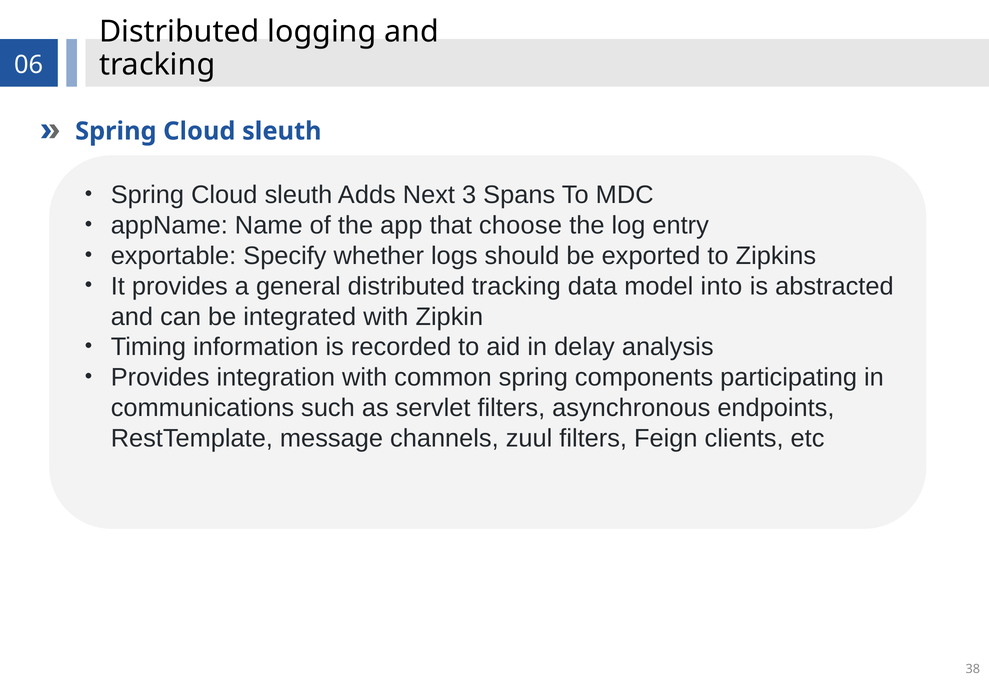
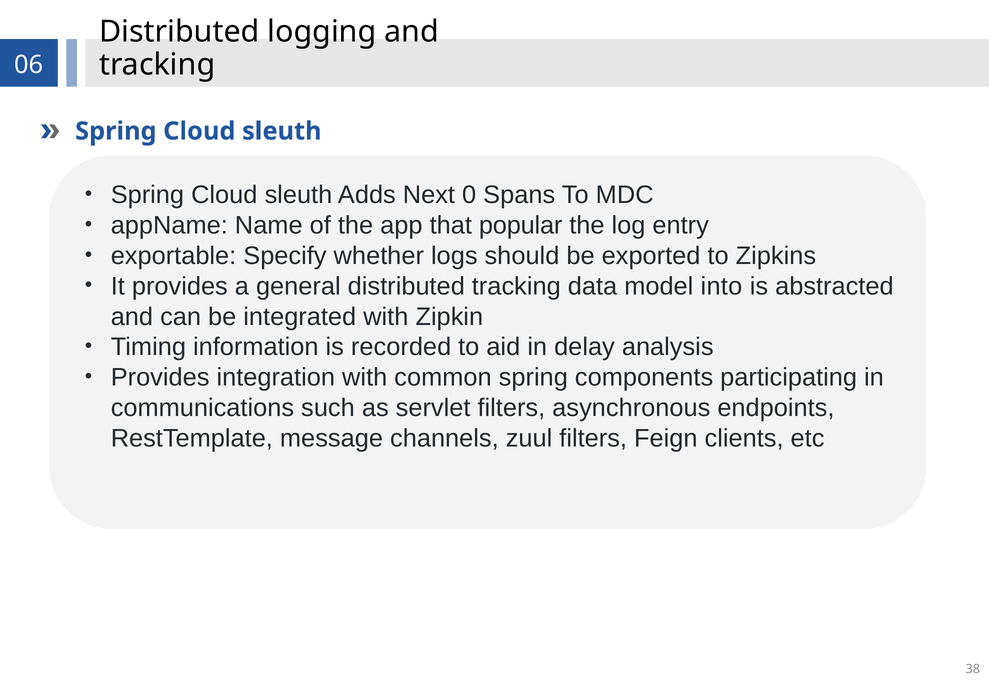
3: 3 -> 0
choose: choose -> popular
